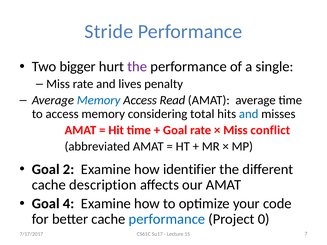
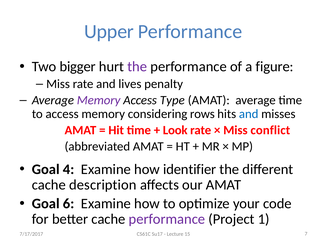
Stride: Stride -> Upper
single: single -> figure
Memory at (99, 100) colour: blue -> purple
Read: Read -> Type
total: total -> rows
Goal at (175, 130): Goal -> Look
2: 2 -> 4
4: 4 -> 6
performance at (167, 219) colour: blue -> purple
0: 0 -> 1
